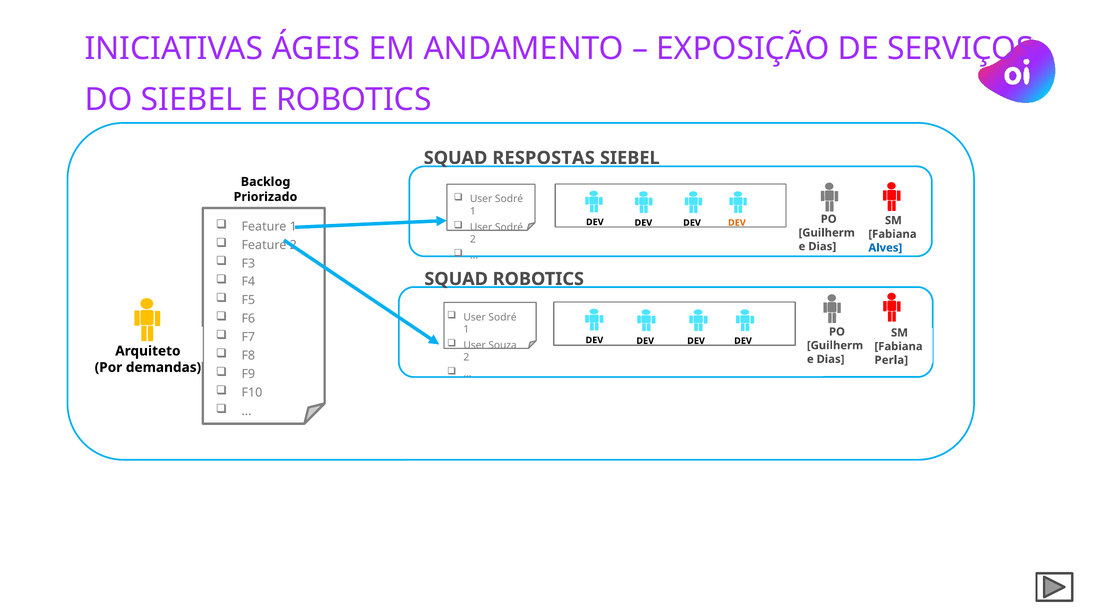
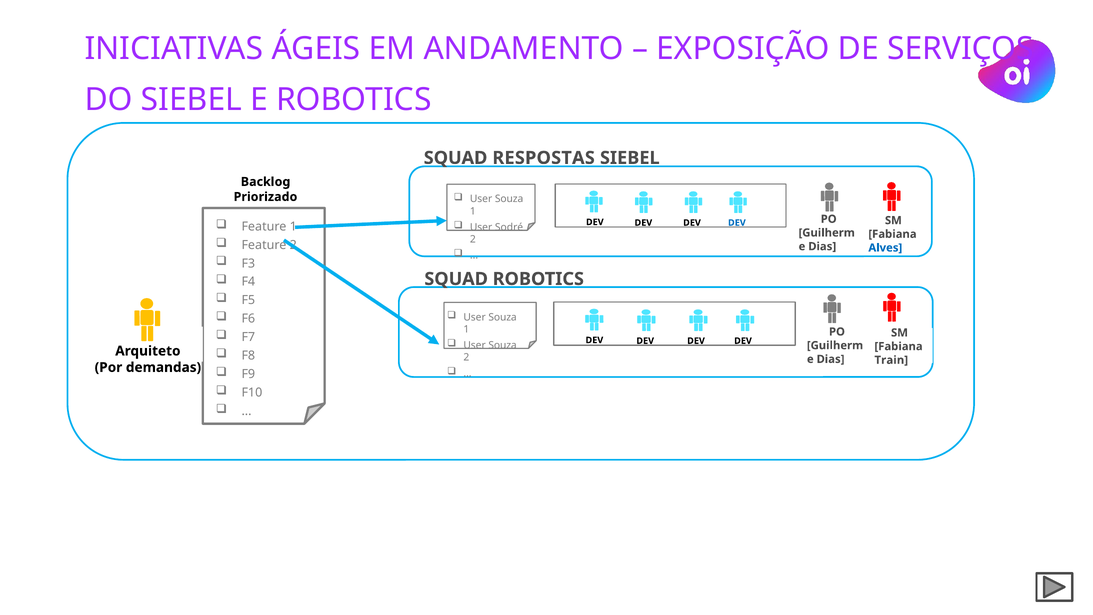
Sodré at (509, 199): Sodré -> Souza
DEV at (737, 223) colour: orange -> blue
Sodré at (503, 317): Sodré -> Souza
Perla: Perla -> Train
